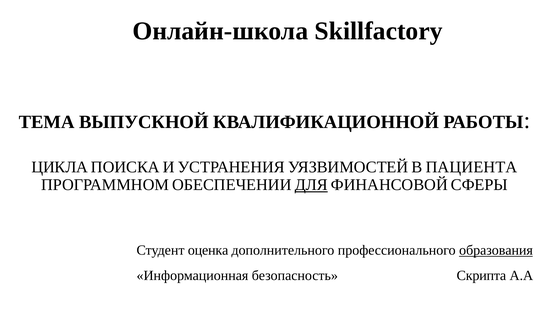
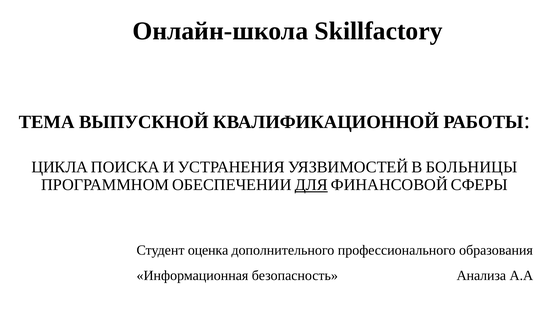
ПАЦИЕНТА: ПАЦИЕНТА -> БОЛЬНИЦЫ
образования underline: present -> none
Скрипта: Скрипта -> Анализа
